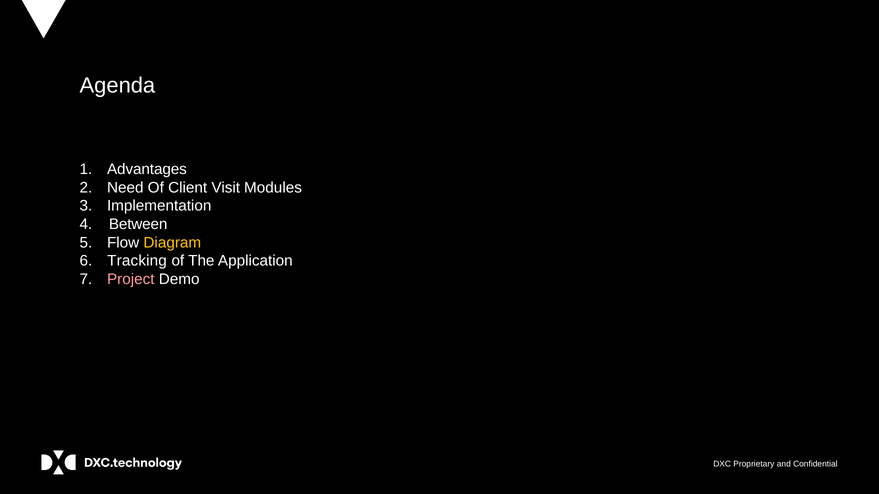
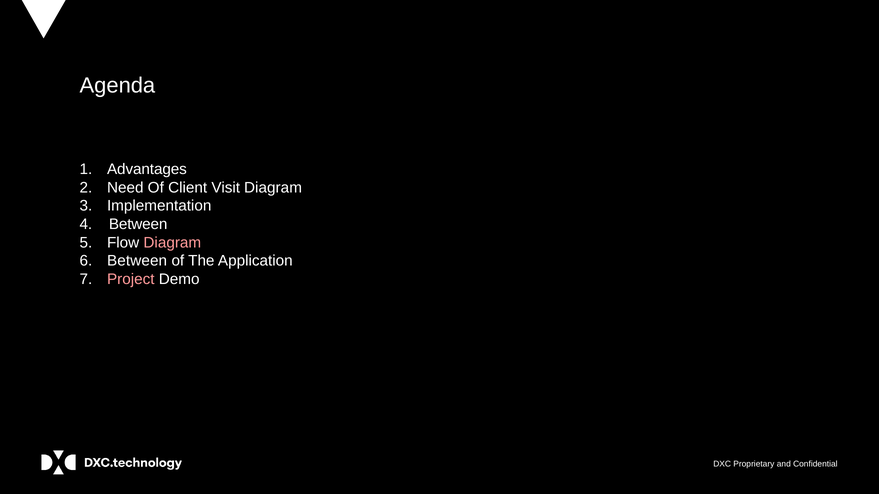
Visit Modules: Modules -> Diagram
Diagram at (172, 243) colour: yellow -> pink
Tracking at (137, 261): Tracking -> Between
